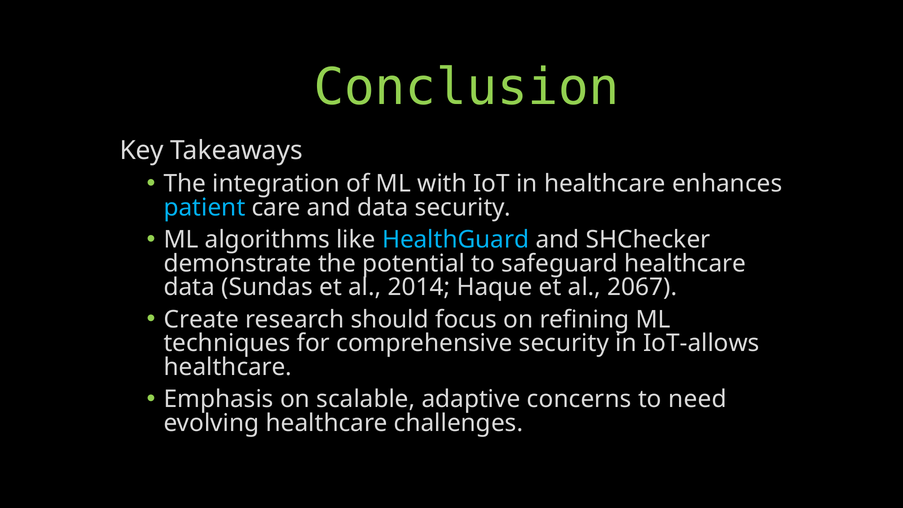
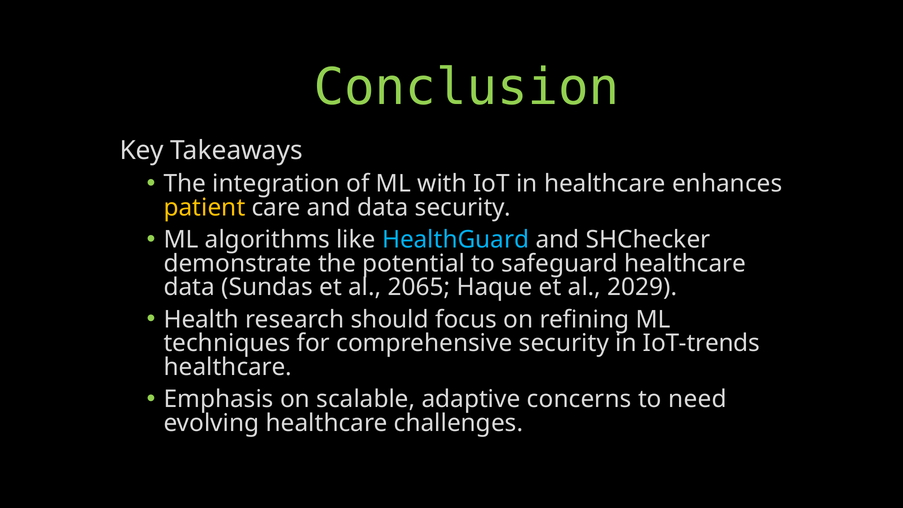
patient colour: light blue -> yellow
2014: 2014 -> 2065
2067: 2067 -> 2029
Create: Create -> Health
IoT-allows: IoT-allows -> IoT-trends
